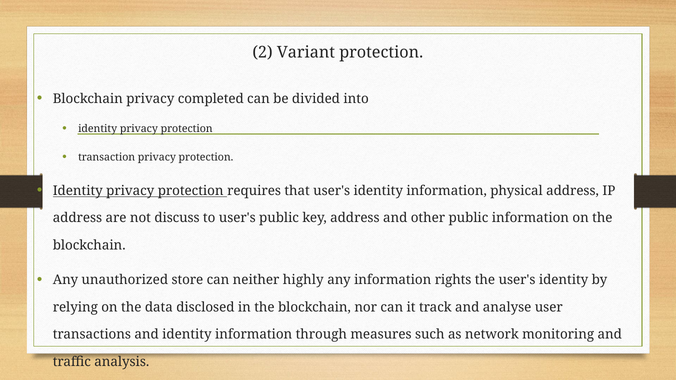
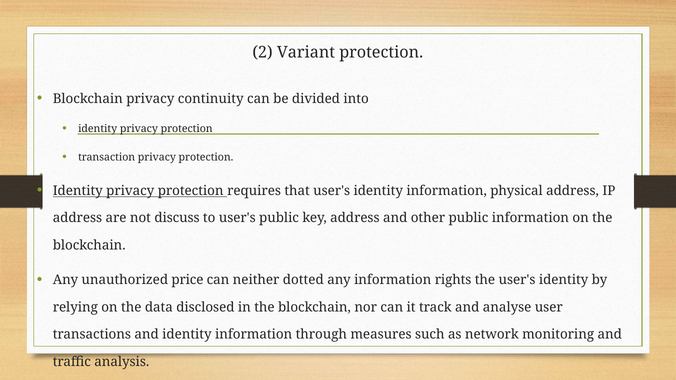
completed: completed -> continuity
store: store -> price
highly: highly -> dotted
